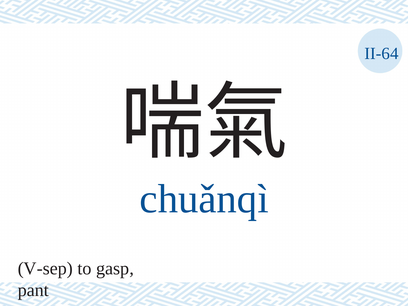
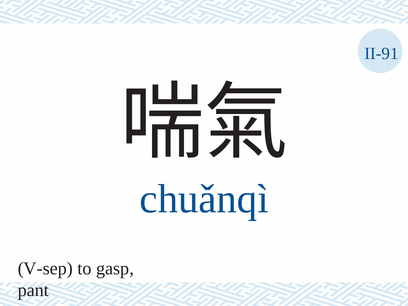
II-64: II-64 -> II-91
